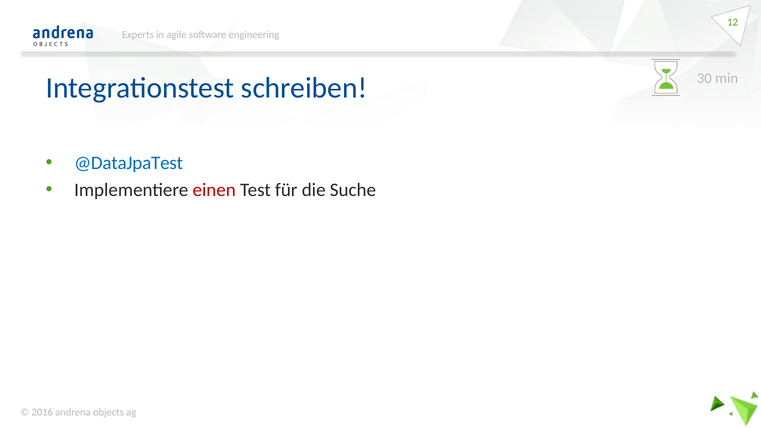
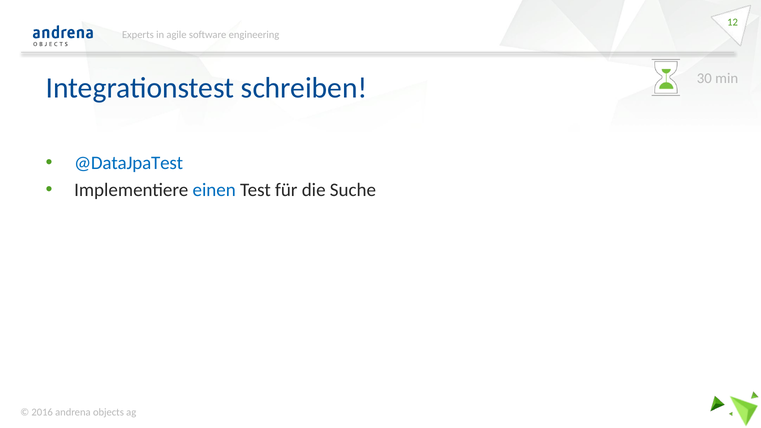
einen colour: red -> blue
